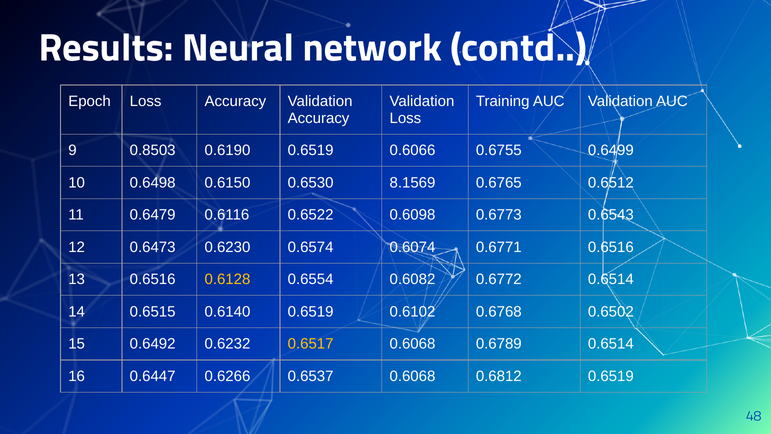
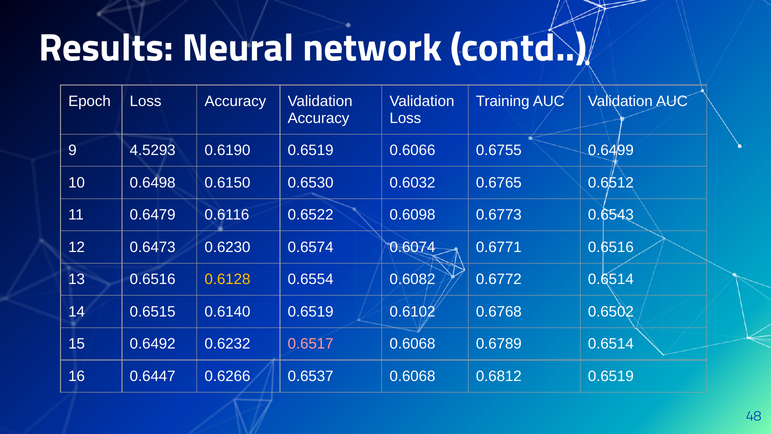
0.8503: 0.8503 -> 4.5293
8.1569: 8.1569 -> 0.6032
0.6517 colour: yellow -> pink
